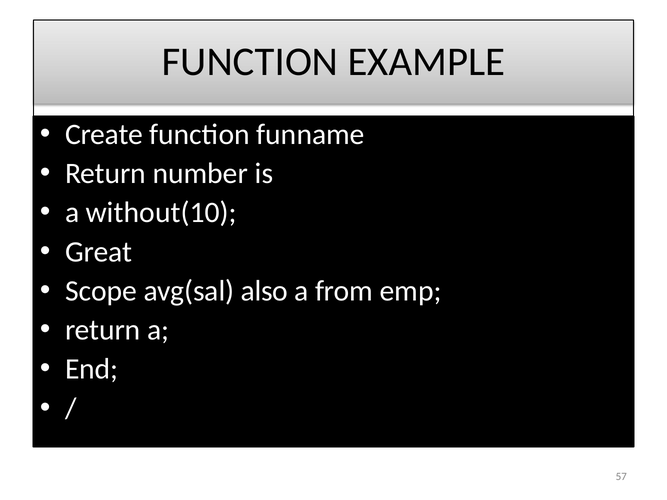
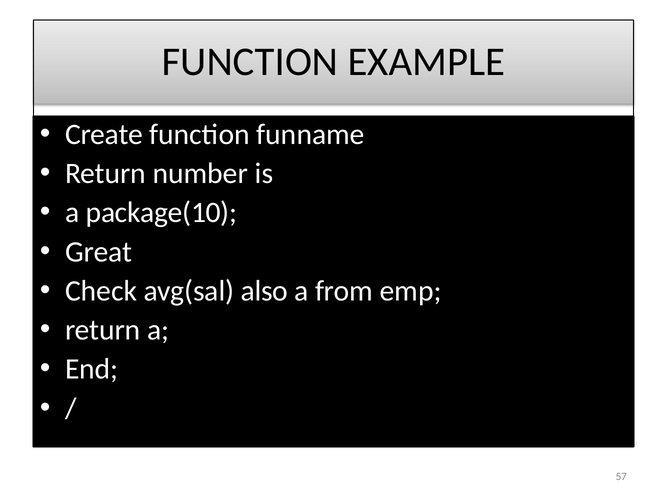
without(10: without(10 -> package(10
Scope: Scope -> Check
